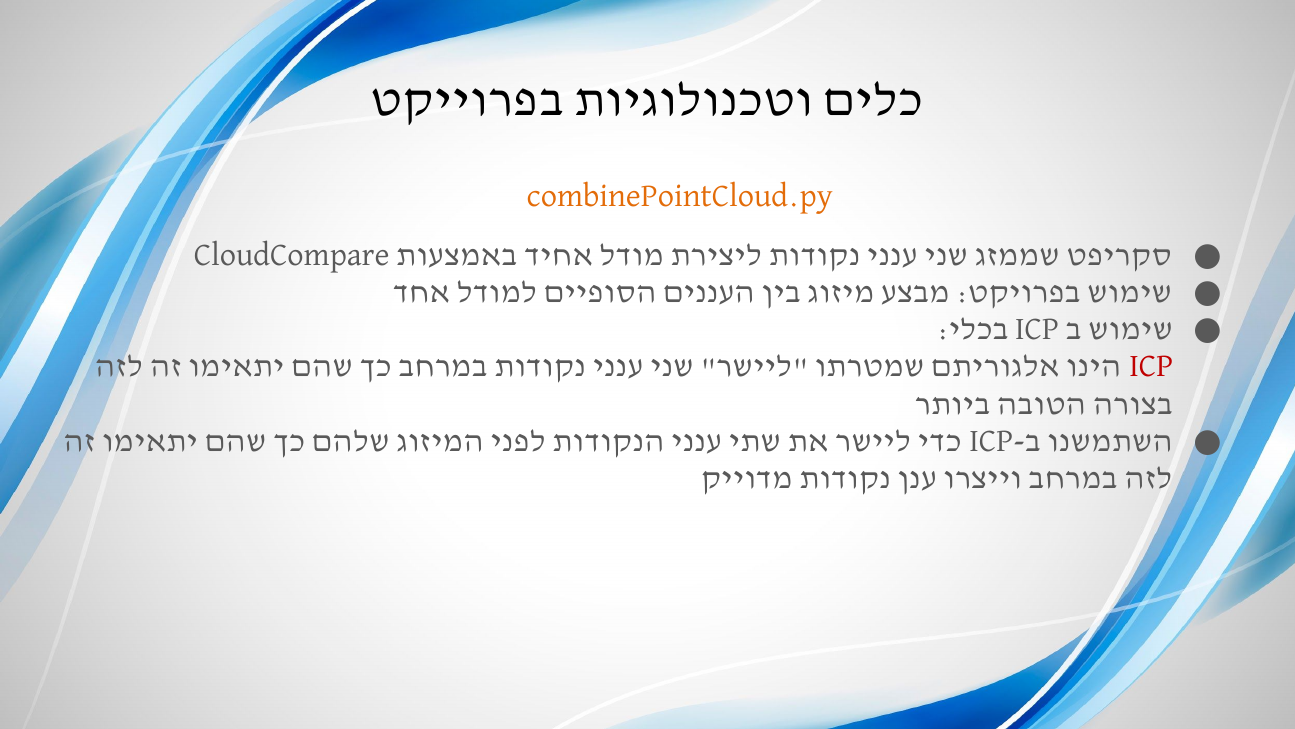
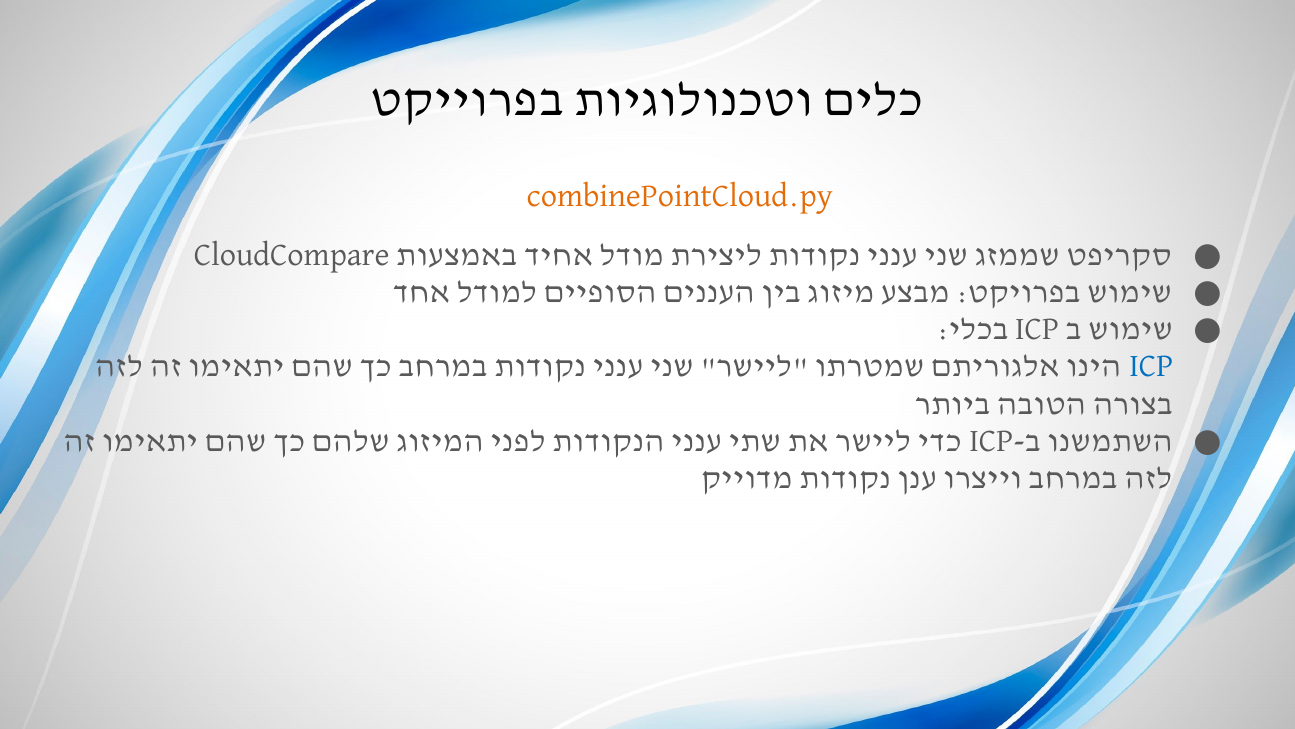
ICP at (1151, 366) colour: red -> blue
